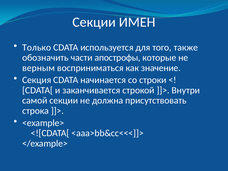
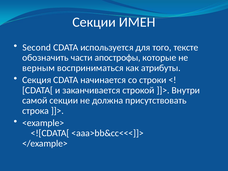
Только: Только -> Second
также: также -> тексте
значение: значение -> атрибуты
